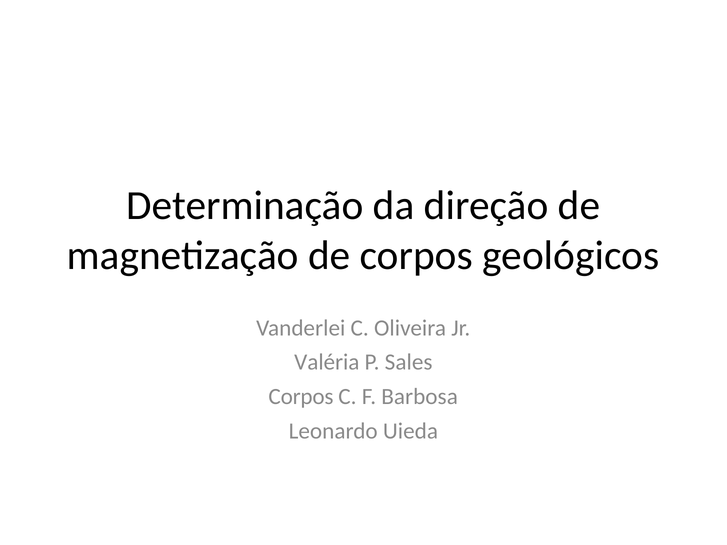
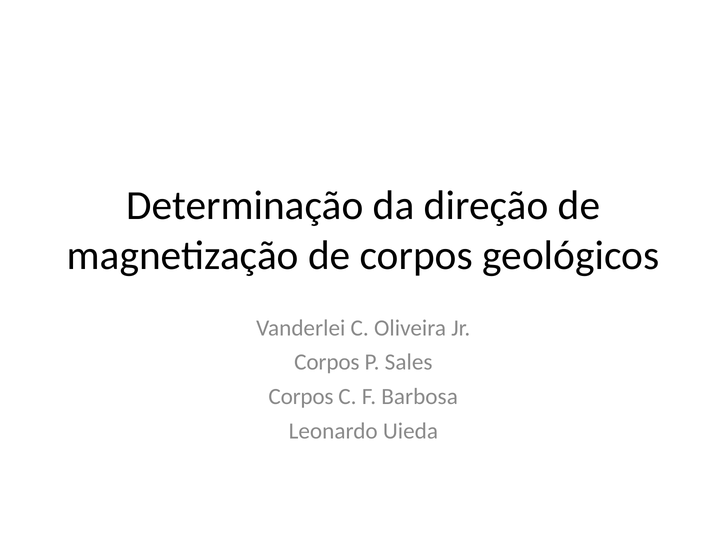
Valéria at (327, 362): Valéria -> Corpos
